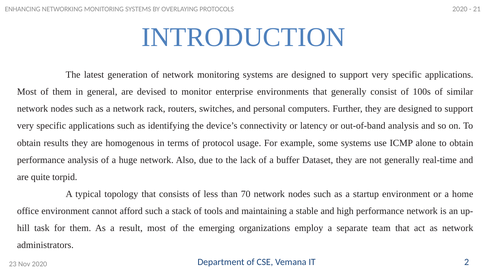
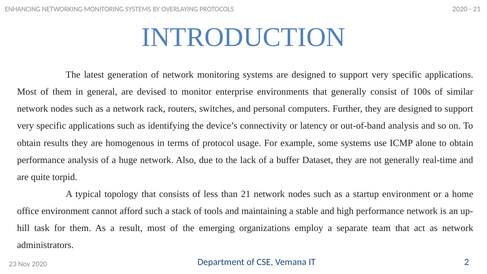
than 70: 70 -> 21
